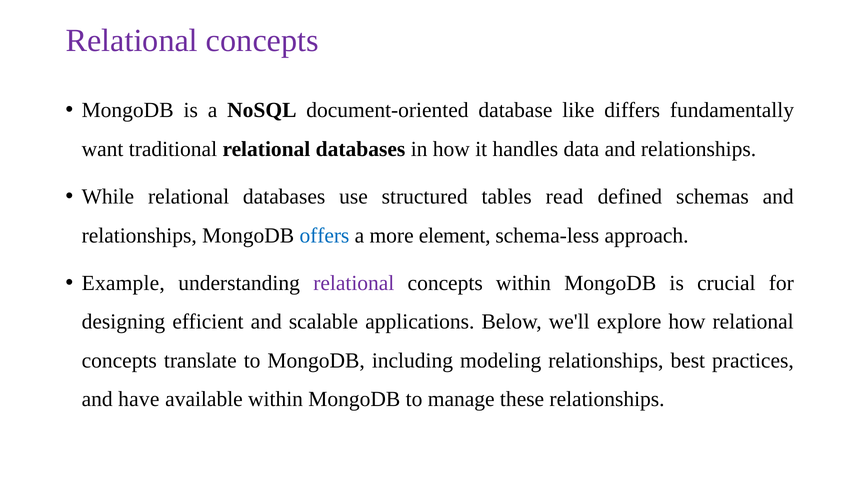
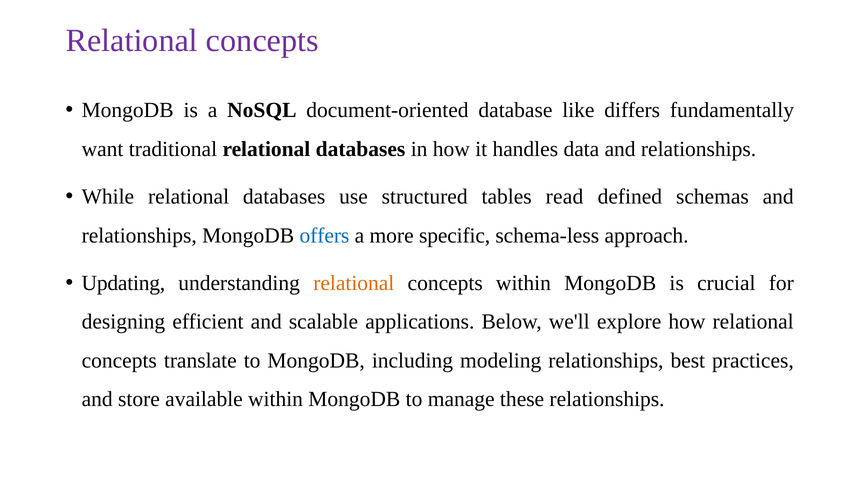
element: element -> specific
Example: Example -> Updating
relational at (354, 283) colour: purple -> orange
have: have -> store
